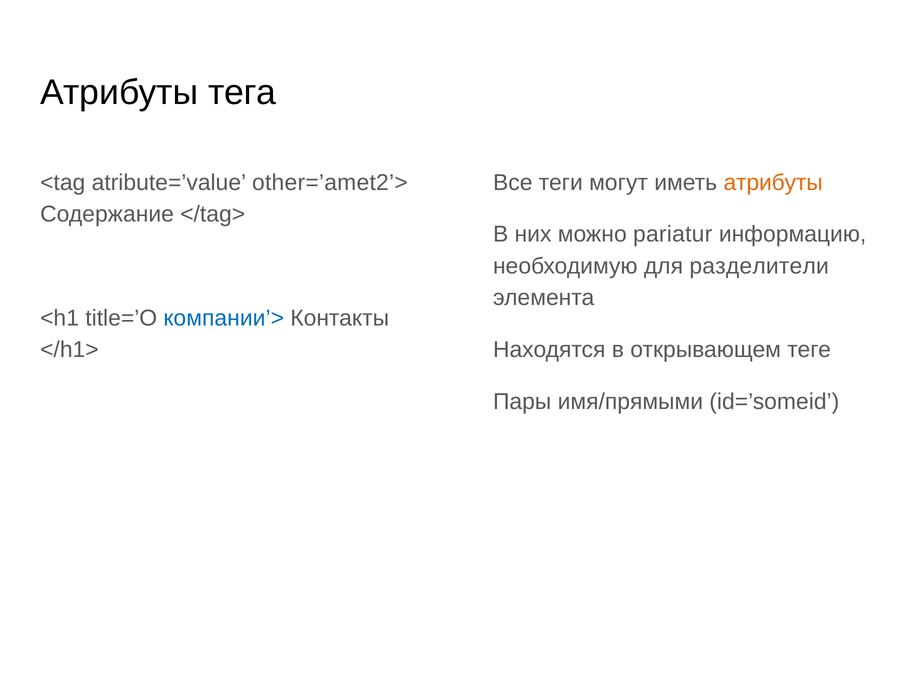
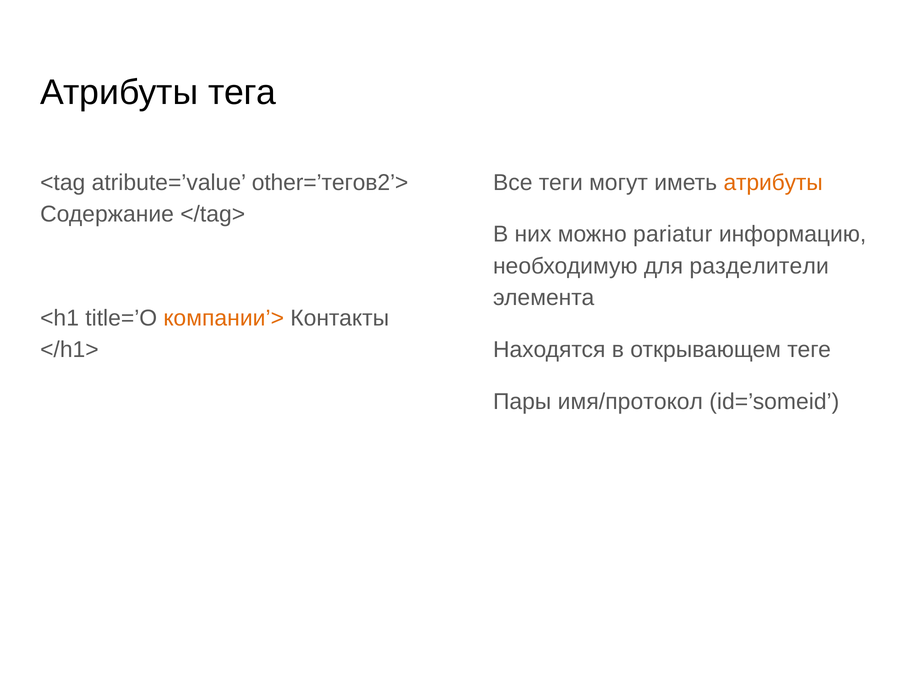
other=’amet2’>: other=’amet2’> -> other=’тегов2’>
компании’> colour: blue -> orange
имя/прямыми: имя/прямыми -> имя/протокол
